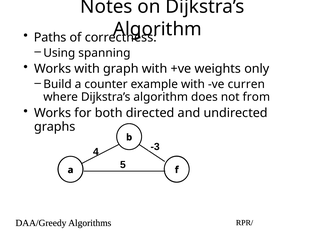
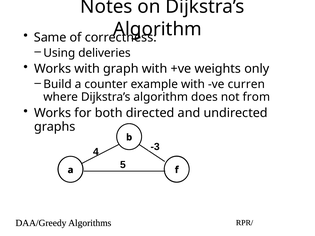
Paths: Paths -> Same
spanning: spanning -> deliveries
